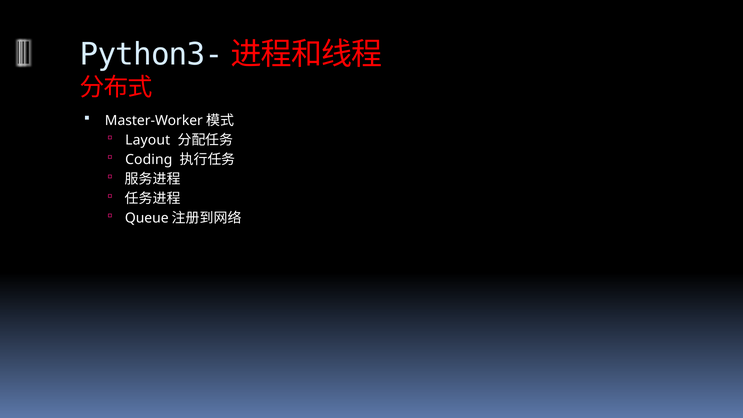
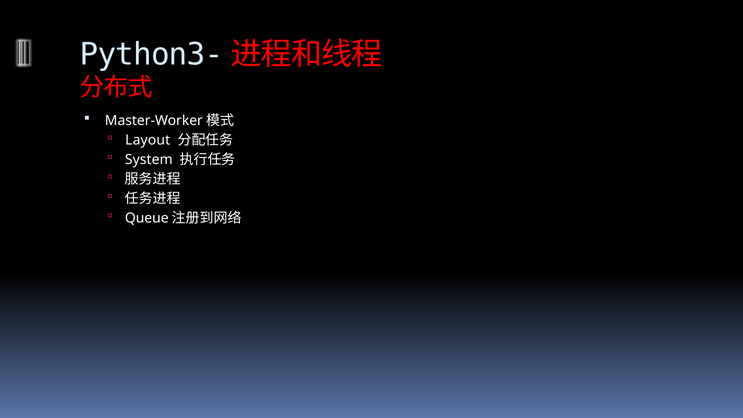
Coding: Coding -> System
